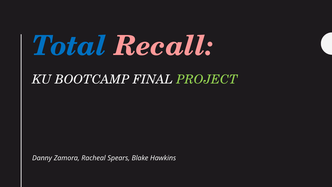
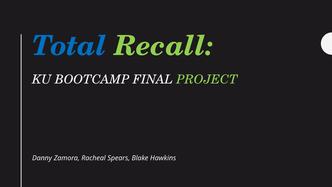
Recall colour: pink -> light green
